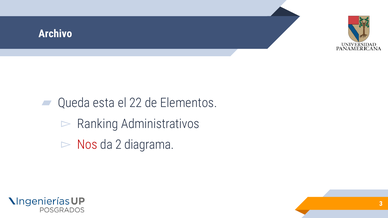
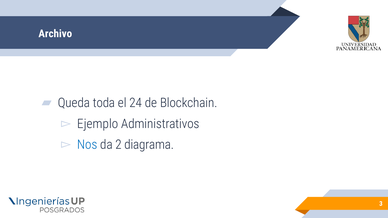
esta: esta -> toda
22: 22 -> 24
Elementos: Elementos -> Blockchain
Ranking: Ranking -> Ejemplo
Nos colour: red -> blue
